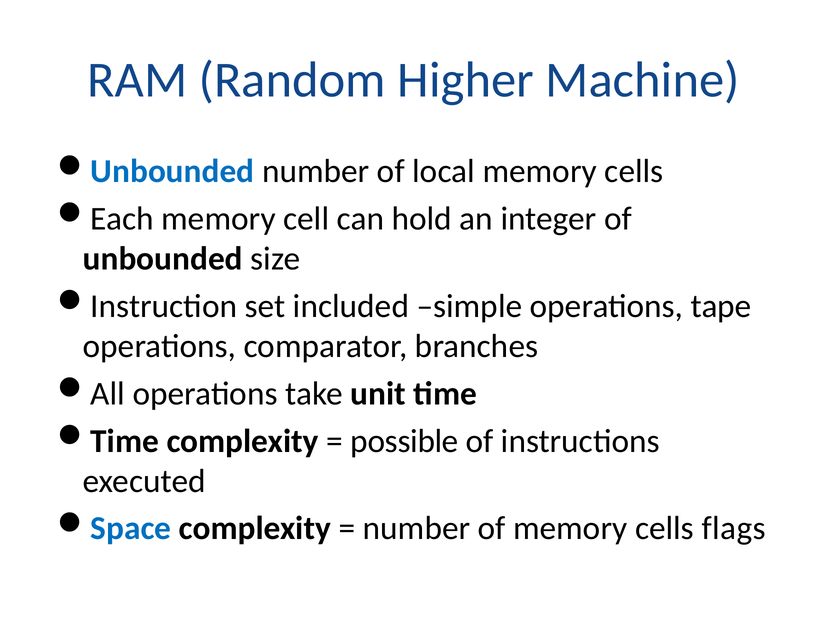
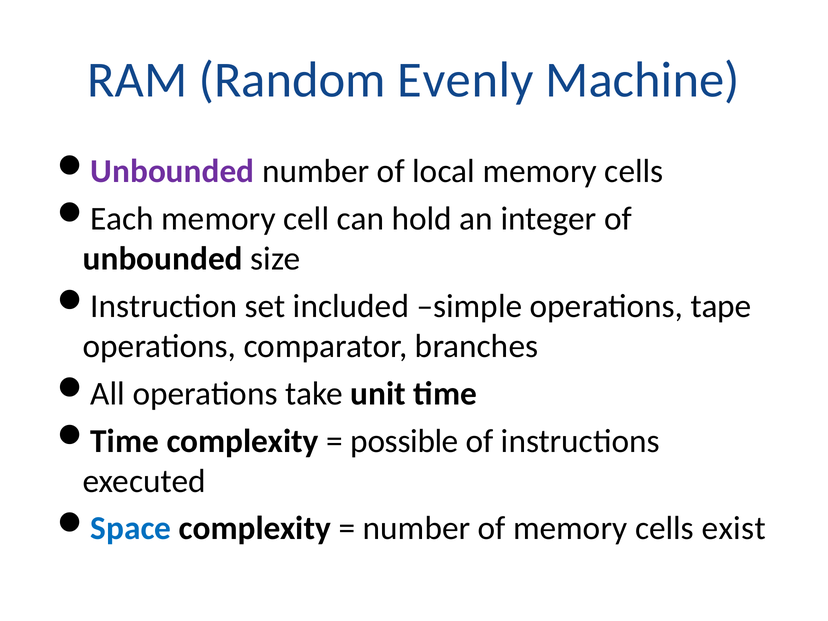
Higher: Higher -> Evenly
Unbounded at (172, 171) colour: blue -> purple
flags: flags -> exist
